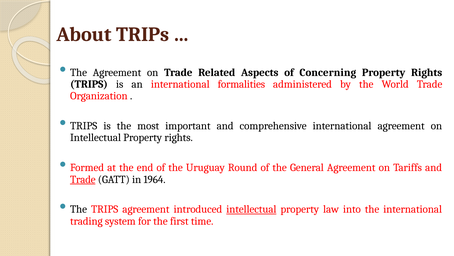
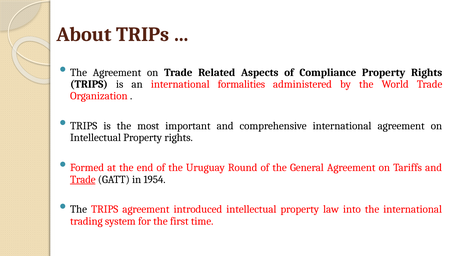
Concerning: Concerning -> Compliance
1964: 1964 -> 1954
intellectual at (251, 209) underline: present -> none
